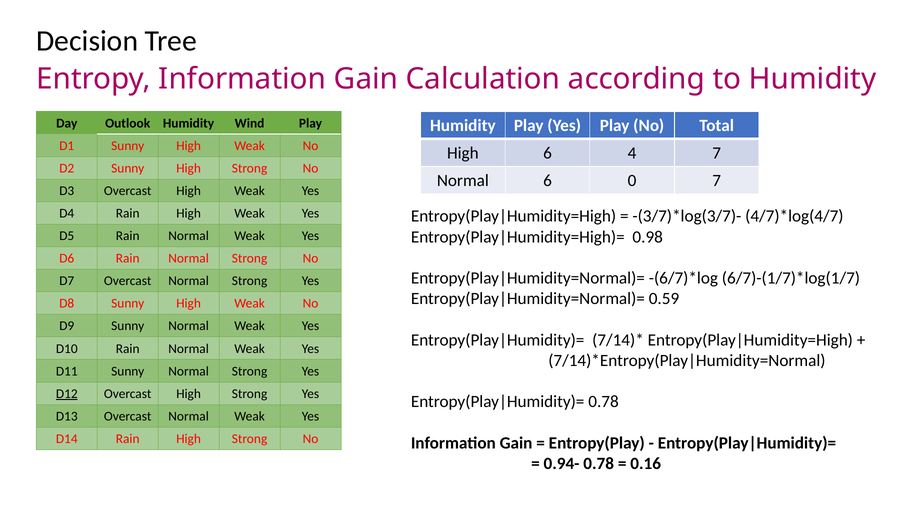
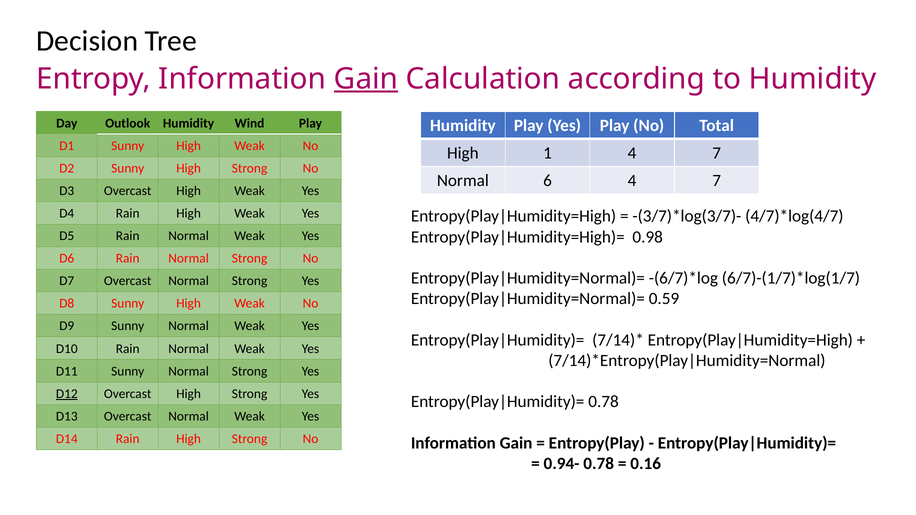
Gain at (366, 79) underline: none -> present
High 6: 6 -> 1
6 0: 0 -> 4
